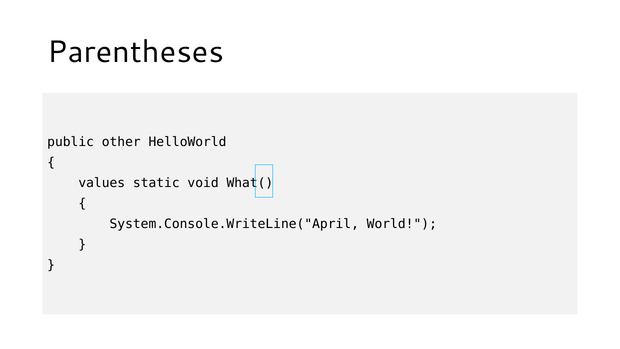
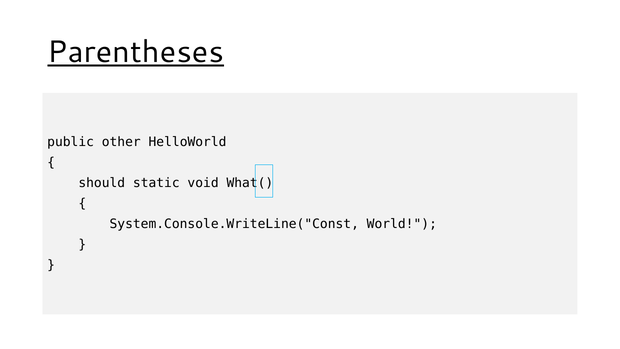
Parentheses underline: none -> present
values: values -> should
System.Console.WriteLine("April: System.Console.WriteLine("April -> System.Console.WriteLine("Const
